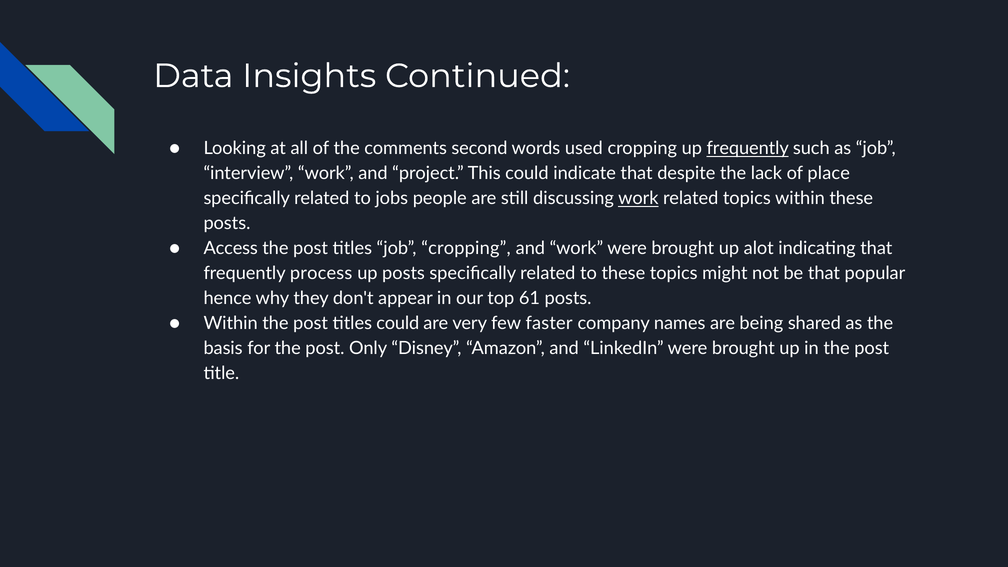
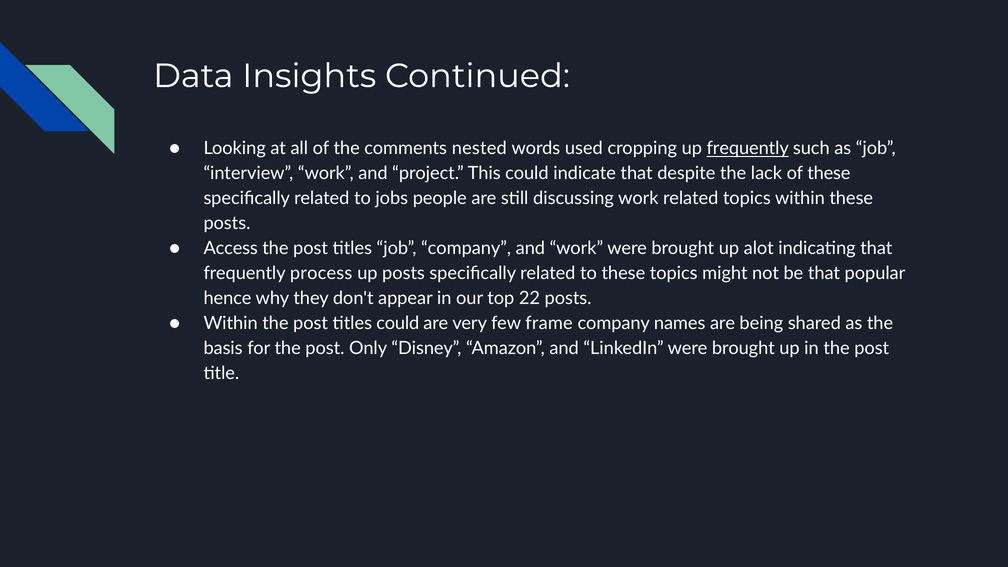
second: second -> nested
of place: place -> these
work at (638, 198) underline: present -> none
job cropping: cropping -> company
61: 61 -> 22
faster: faster -> frame
